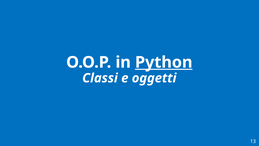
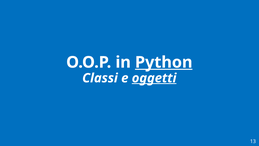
oggetti underline: none -> present
